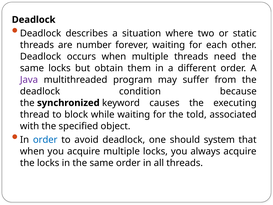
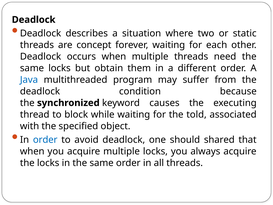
number: number -> concept
Java colour: purple -> blue
system: system -> shared
